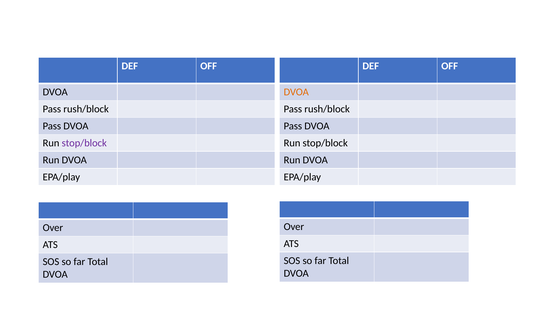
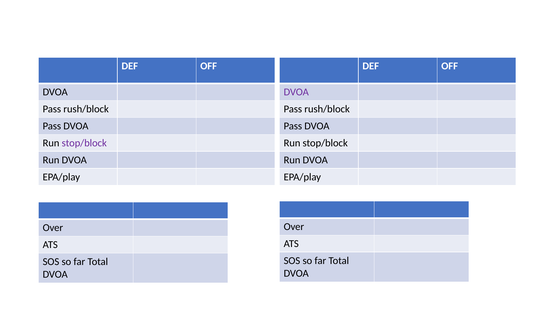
DVOA at (296, 92) colour: orange -> purple
